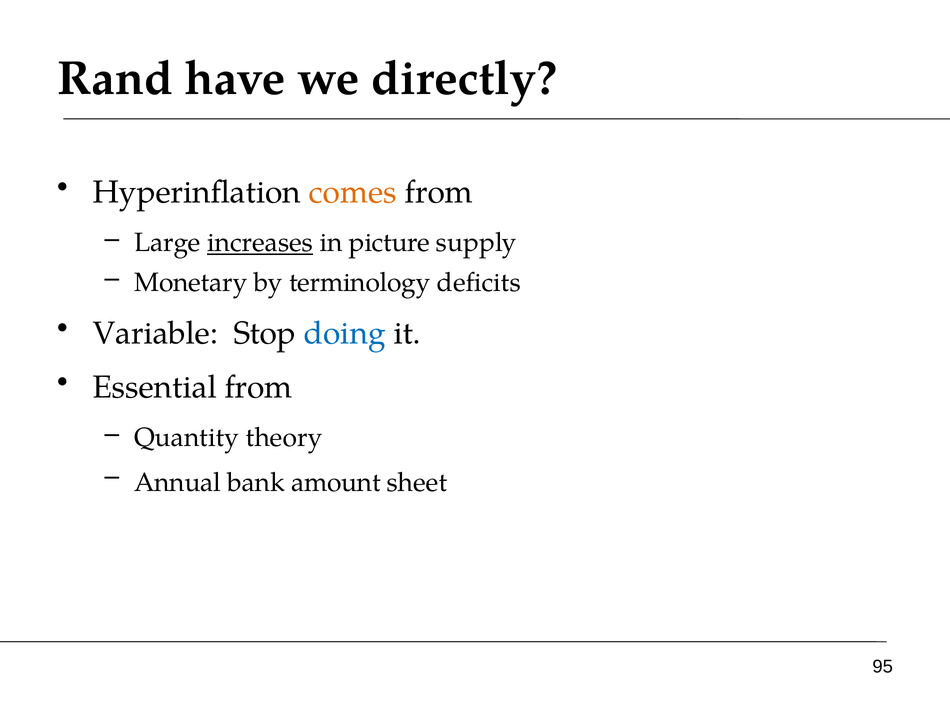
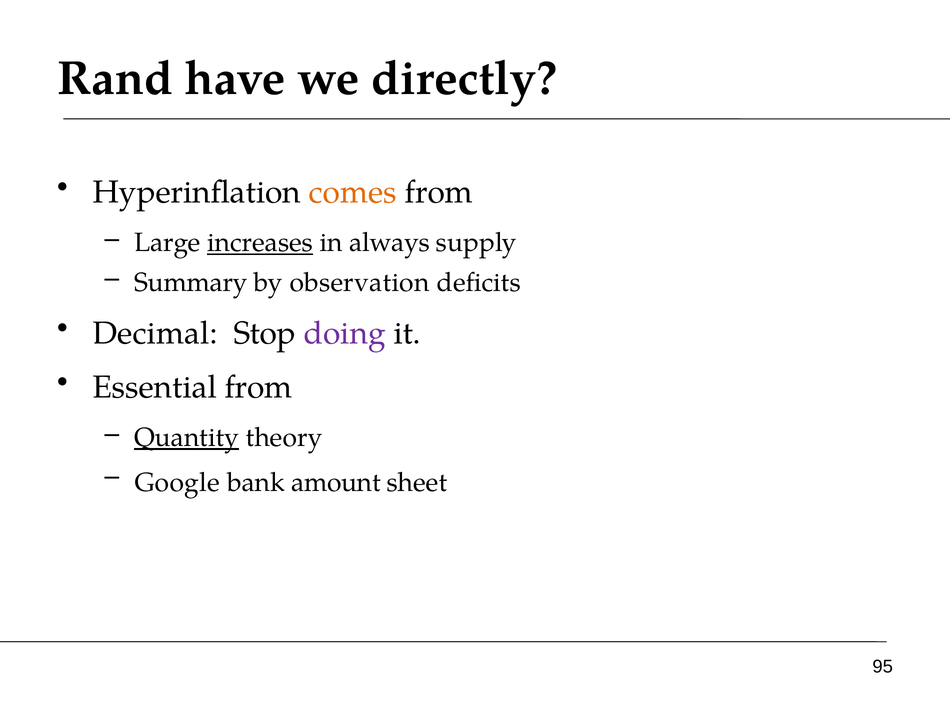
picture: picture -> always
Monetary: Monetary -> Summary
terminology: terminology -> observation
Variable: Variable -> Decimal
doing colour: blue -> purple
Quantity underline: none -> present
Annual: Annual -> Google
